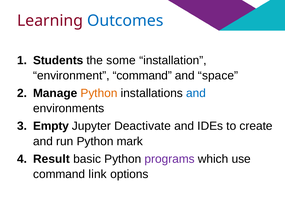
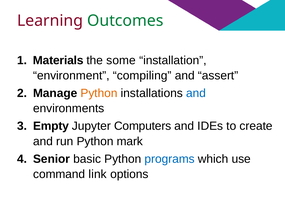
Outcomes colour: blue -> green
Students: Students -> Materials
environment command: command -> compiling
space: space -> assert
Deactivate: Deactivate -> Computers
Result: Result -> Senior
programs colour: purple -> blue
